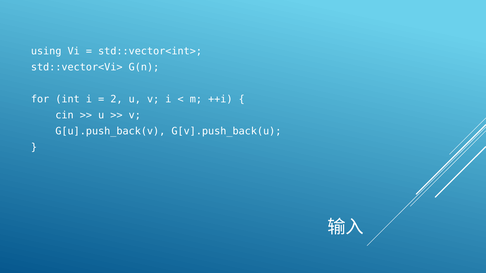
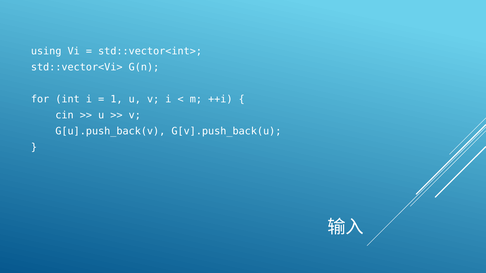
2: 2 -> 1
